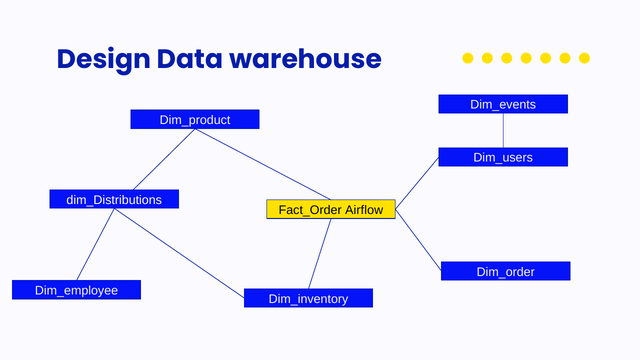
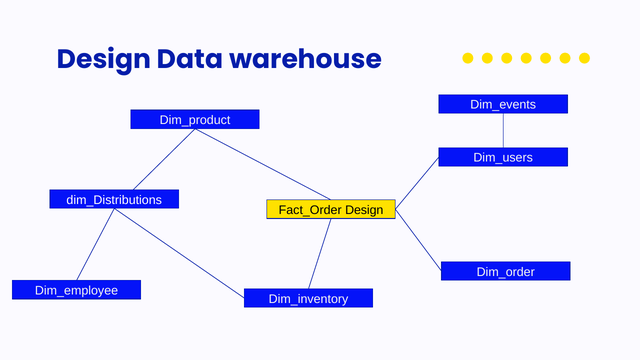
Fact_Order Airflow: Airflow -> Design
